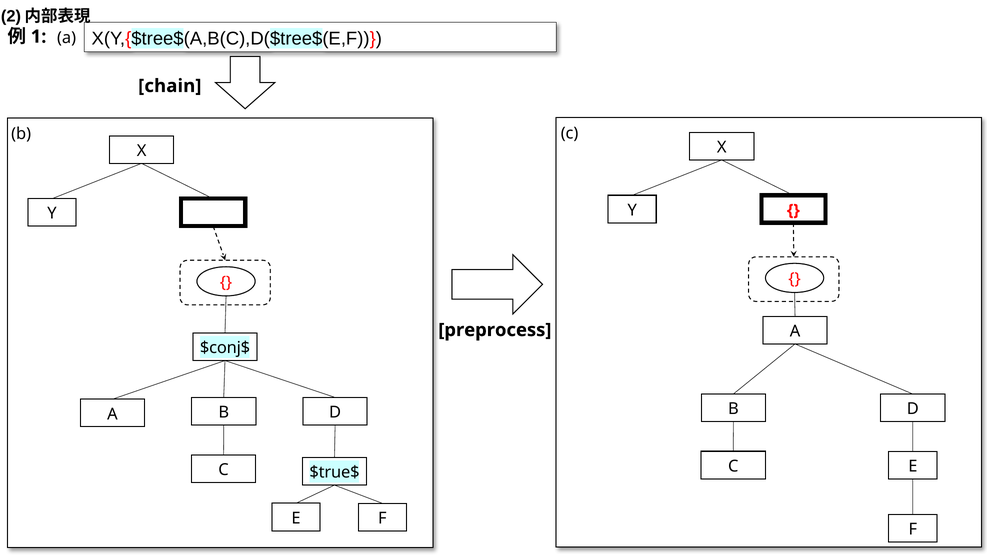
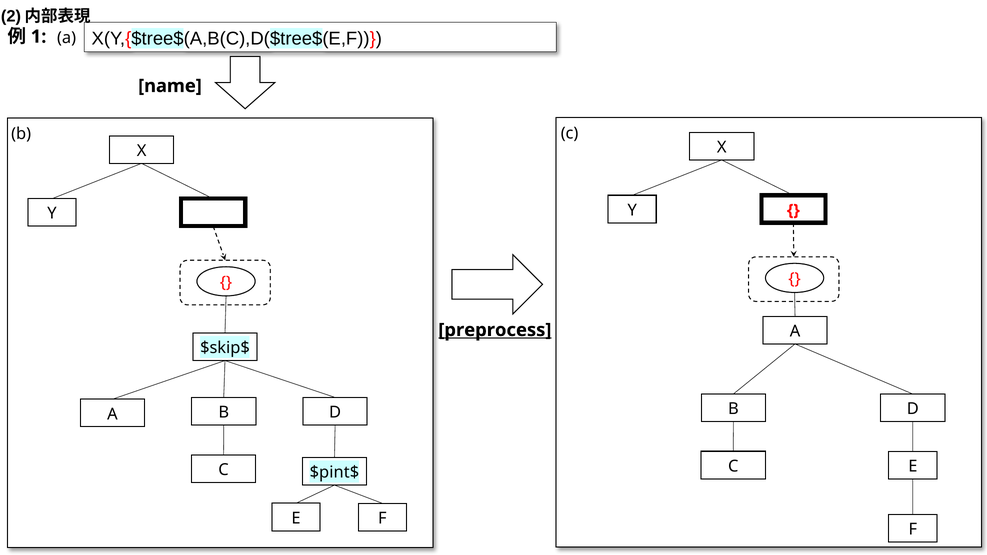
chain: chain -> name
preprocess underline: none -> present
$conj$: $conj$ -> $skip$
$true$: $true$ -> $pint$
